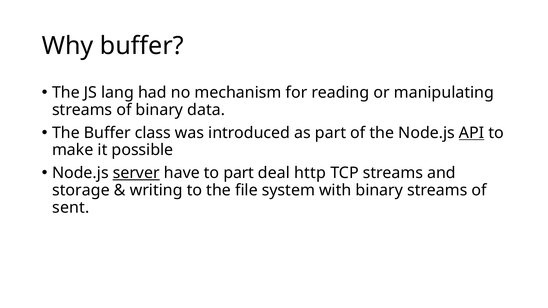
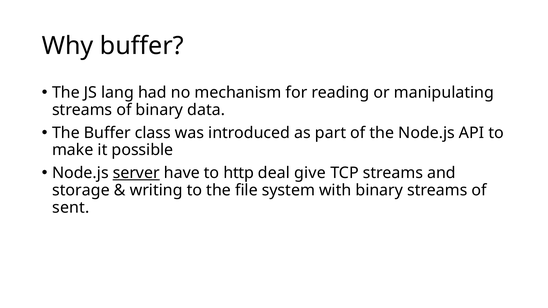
API underline: present -> none
to part: part -> http
http: http -> give
